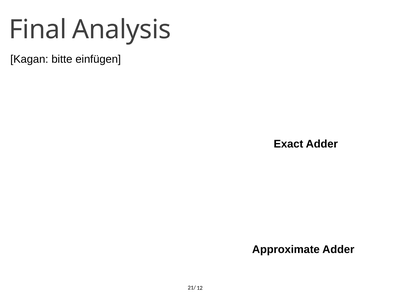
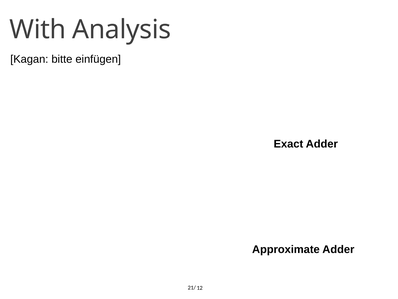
Final: Final -> With
